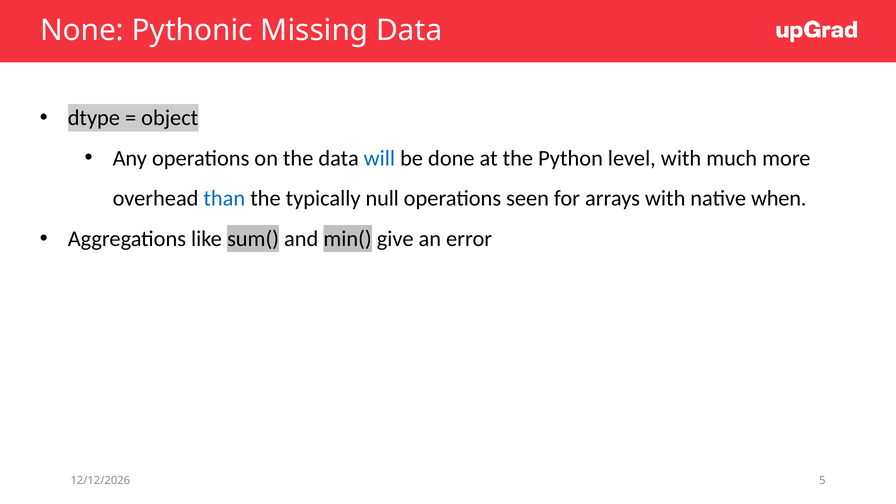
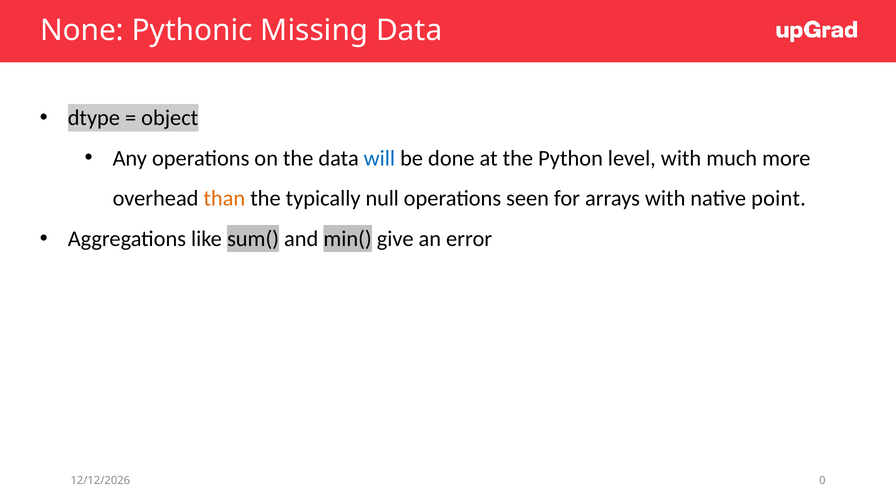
than colour: blue -> orange
when: when -> point
5: 5 -> 0
